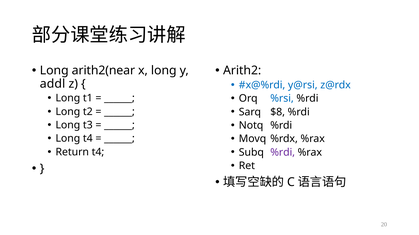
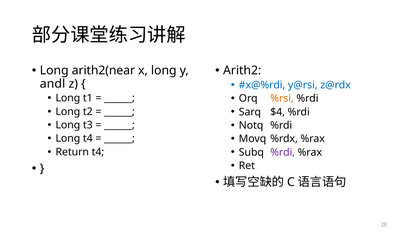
addl: addl -> andl
%rsi colour: blue -> orange
$8: $8 -> $4
